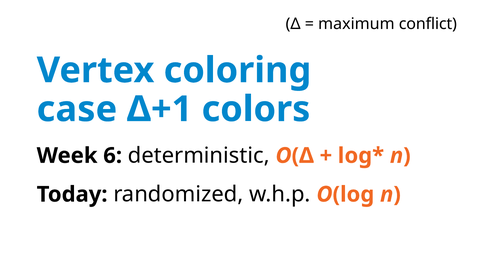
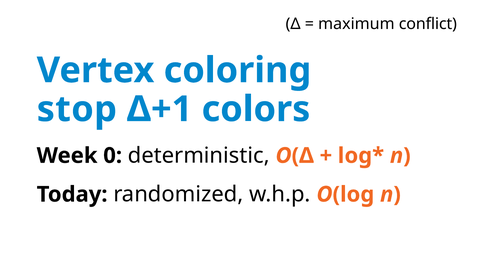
case: case -> stop
6: 6 -> 0
